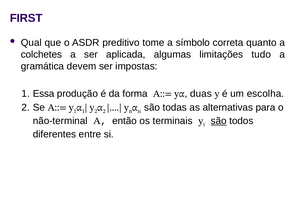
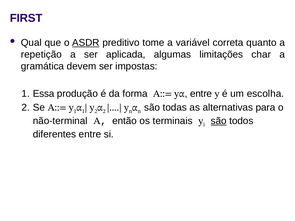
ASDR underline: none -> present
símbolo: símbolo -> variável
colchetes: colchetes -> repetição
tudo: tudo -> char
duas at (201, 94): duas -> entre
